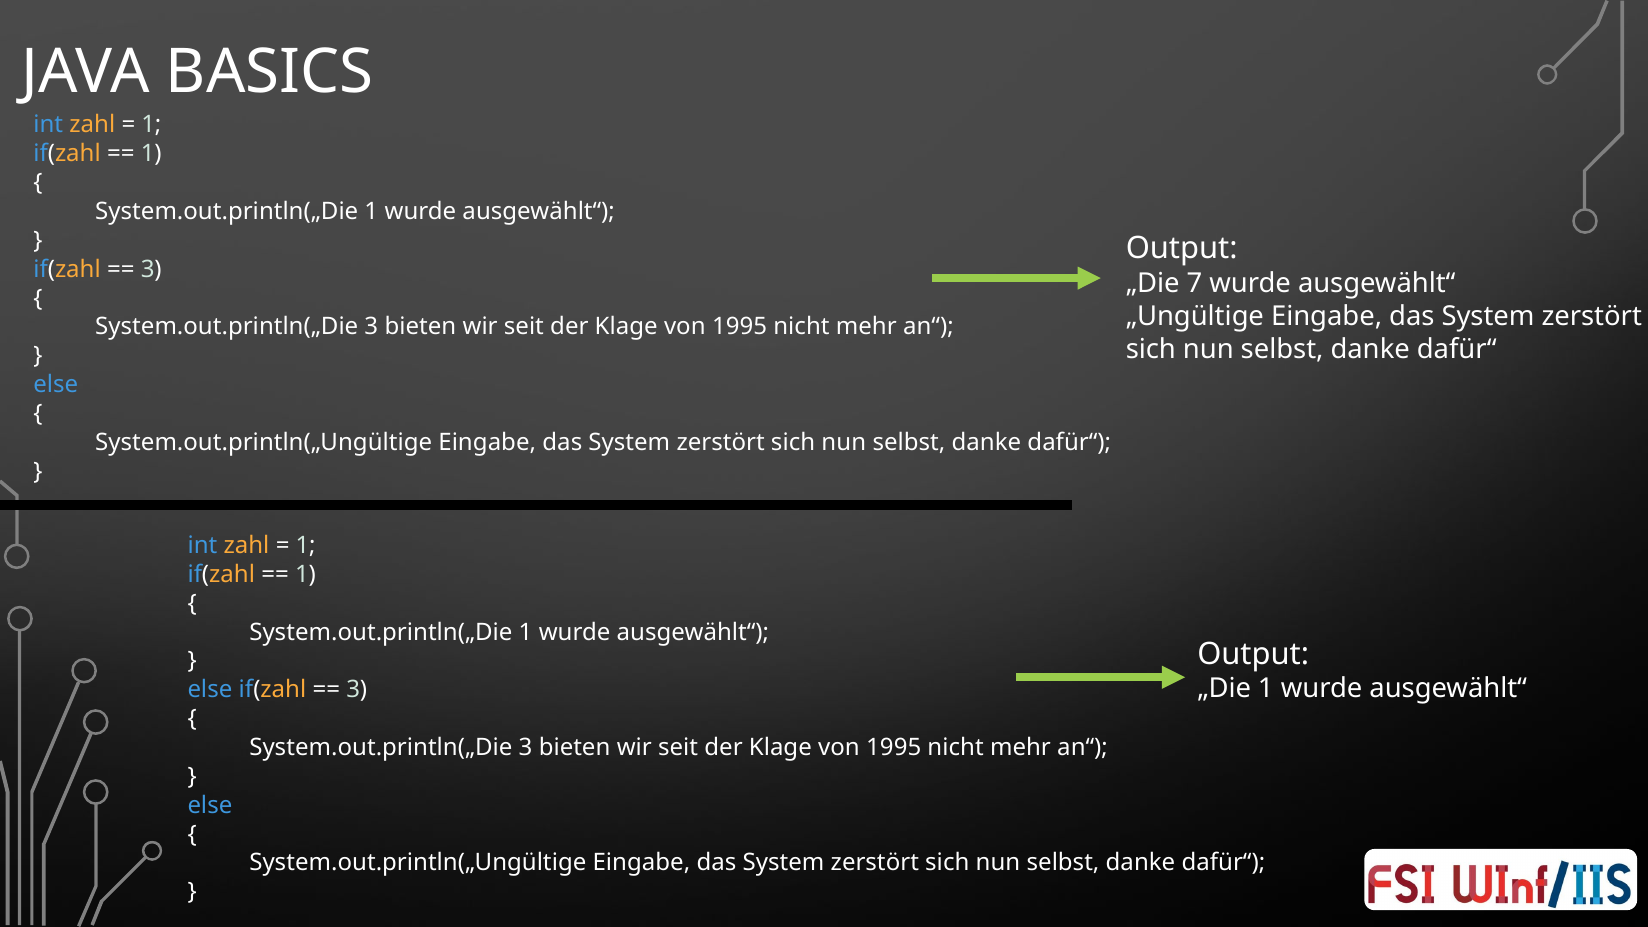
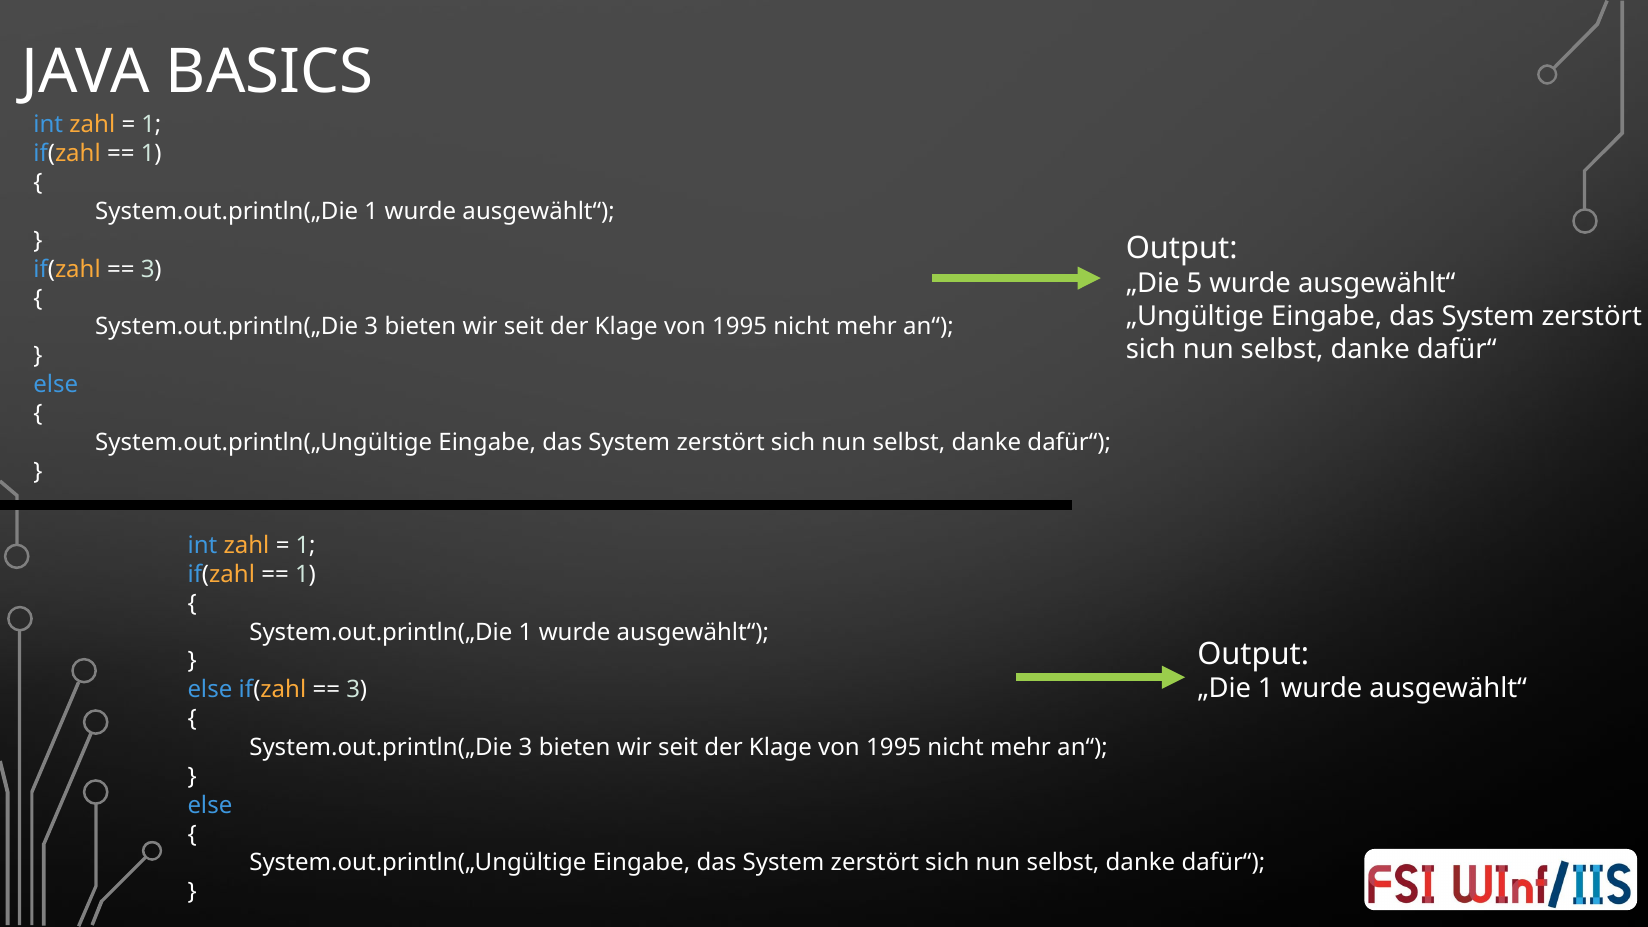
7: 7 -> 5
